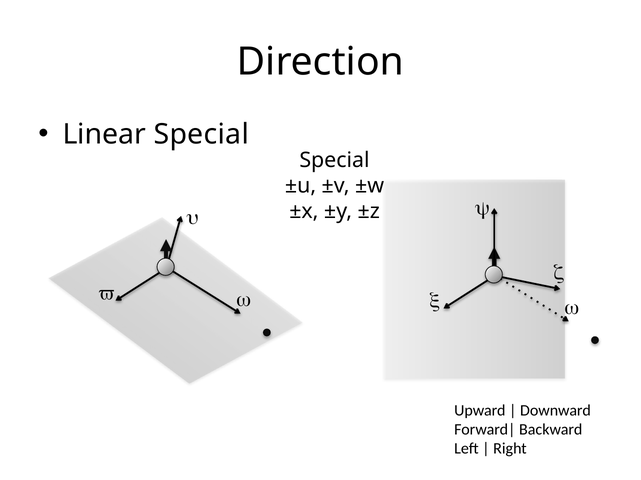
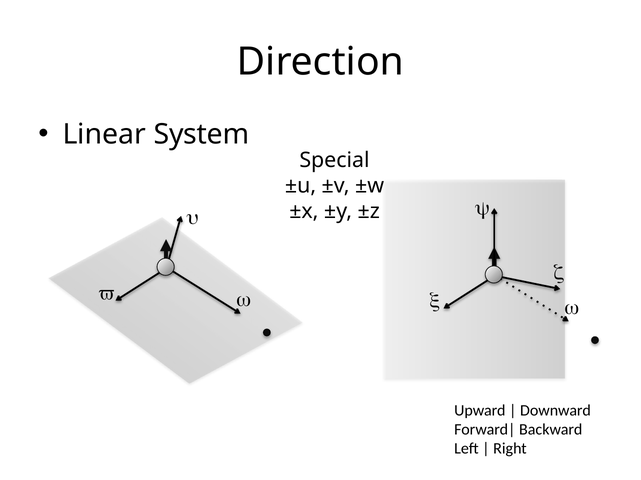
Linear Special: Special -> System
